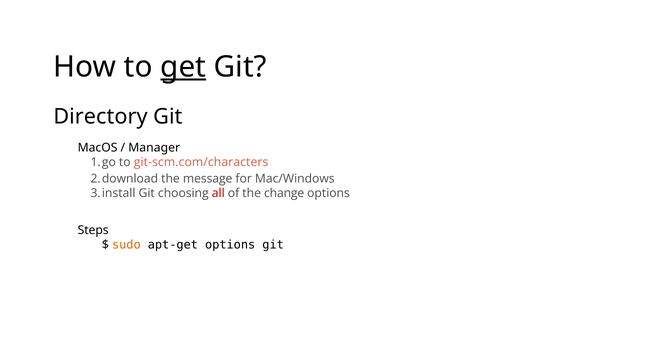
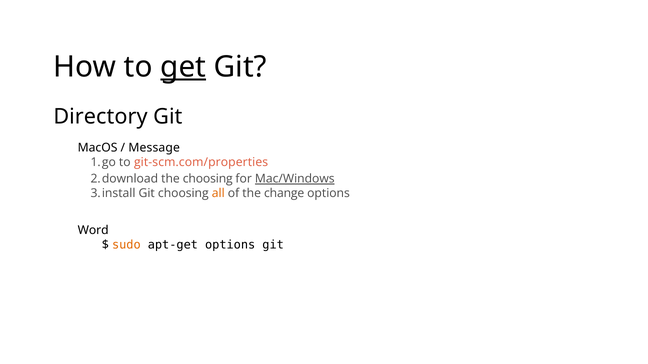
Manager: Manager -> Message
git-scm.com/characters: git-scm.com/characters -> git-scm.com/properties
the message: message -> choosing
Mac/Windows underline: none -> present
all colour: red -> orange
Steps: Steps -> Word
